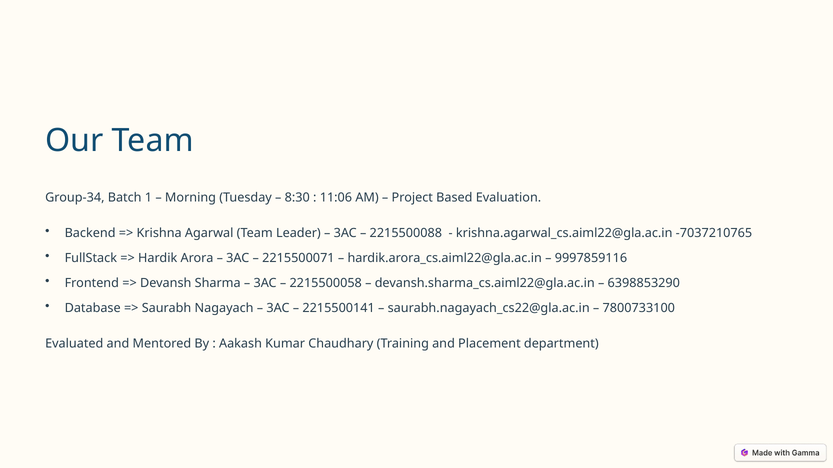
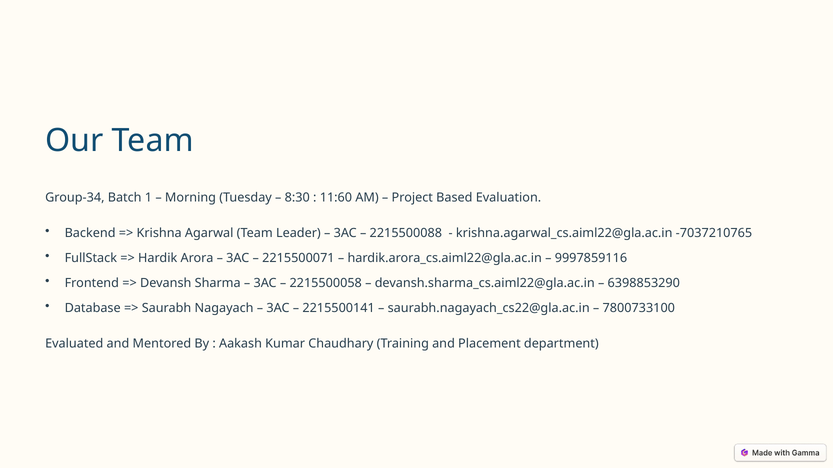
11:06: 11:06 -> 11:60
